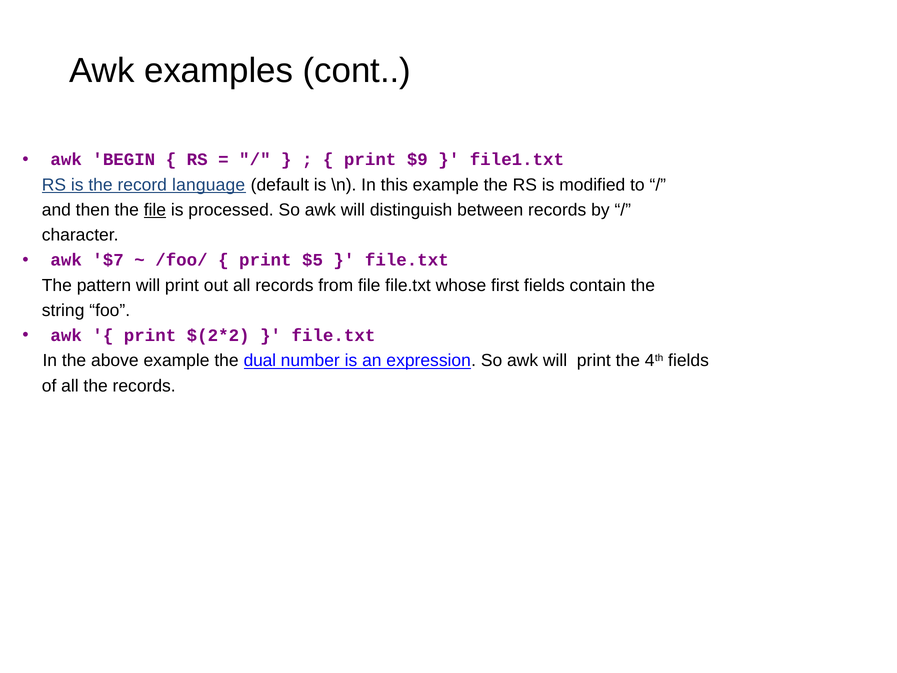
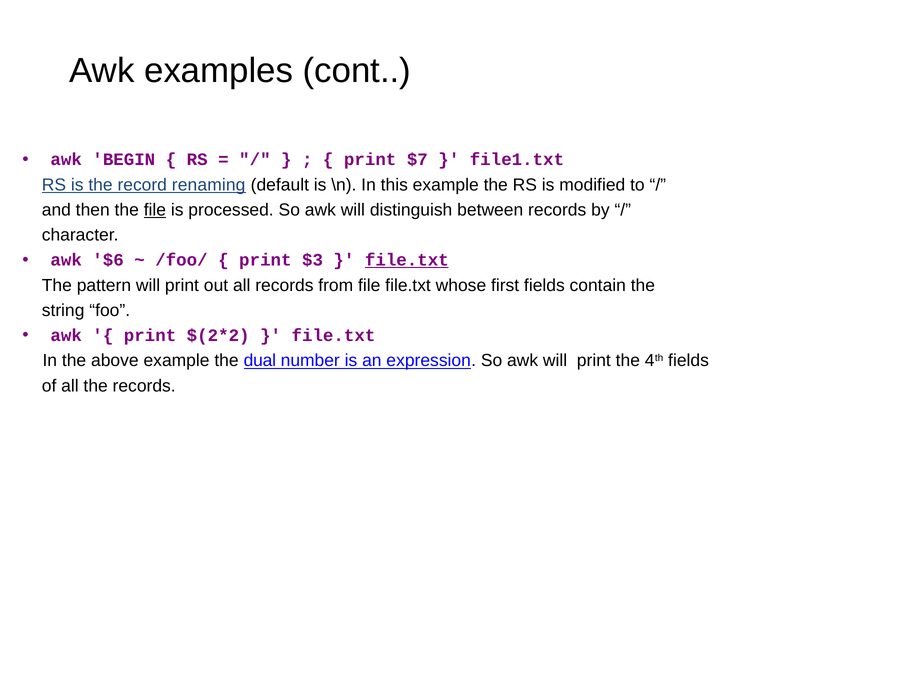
$9: $9 -> $7
language: language -> renaming
$7: $7 -> $6
$5: $5 -> $3
file.txt at (407, 260) underline: none -> present
